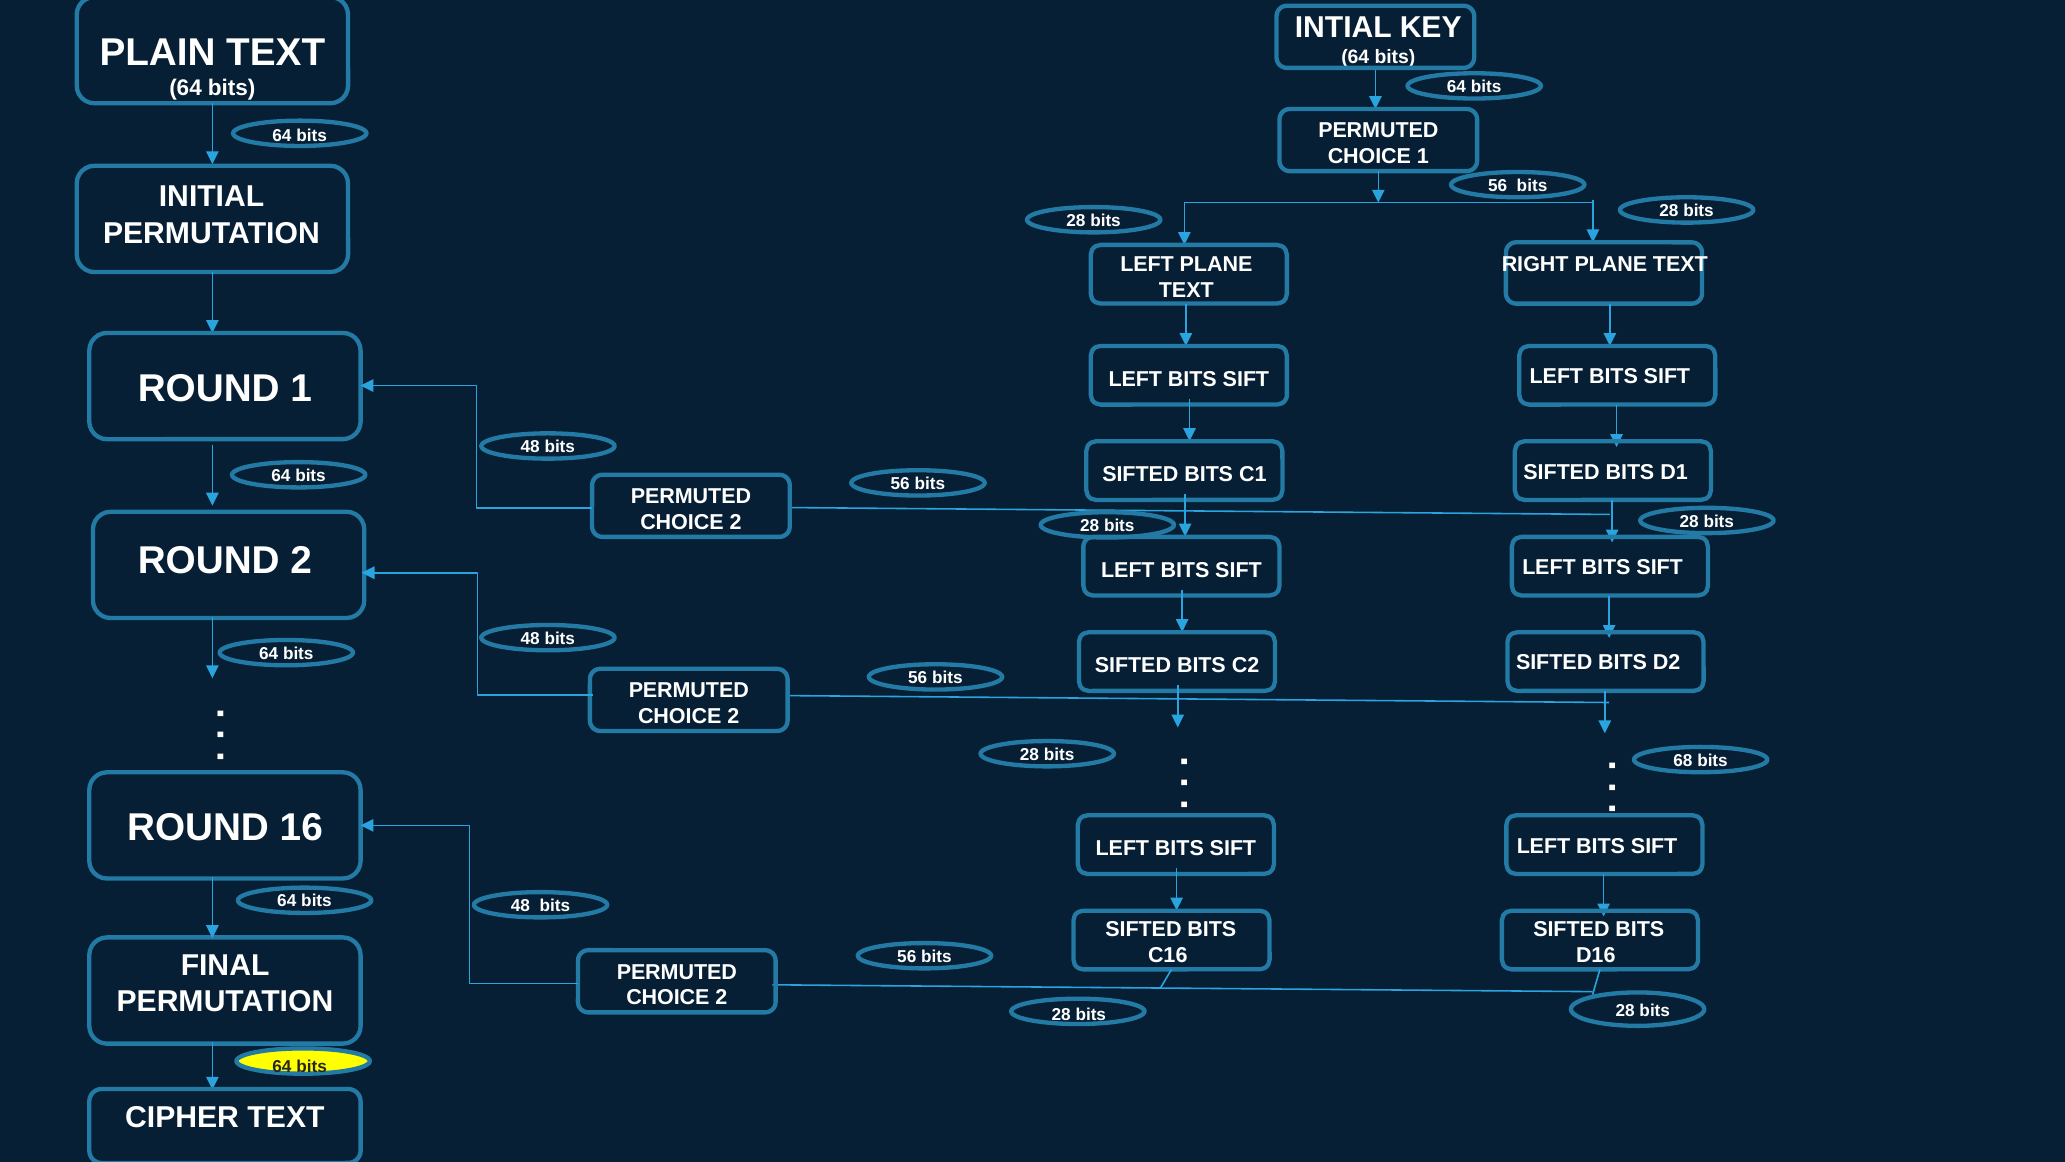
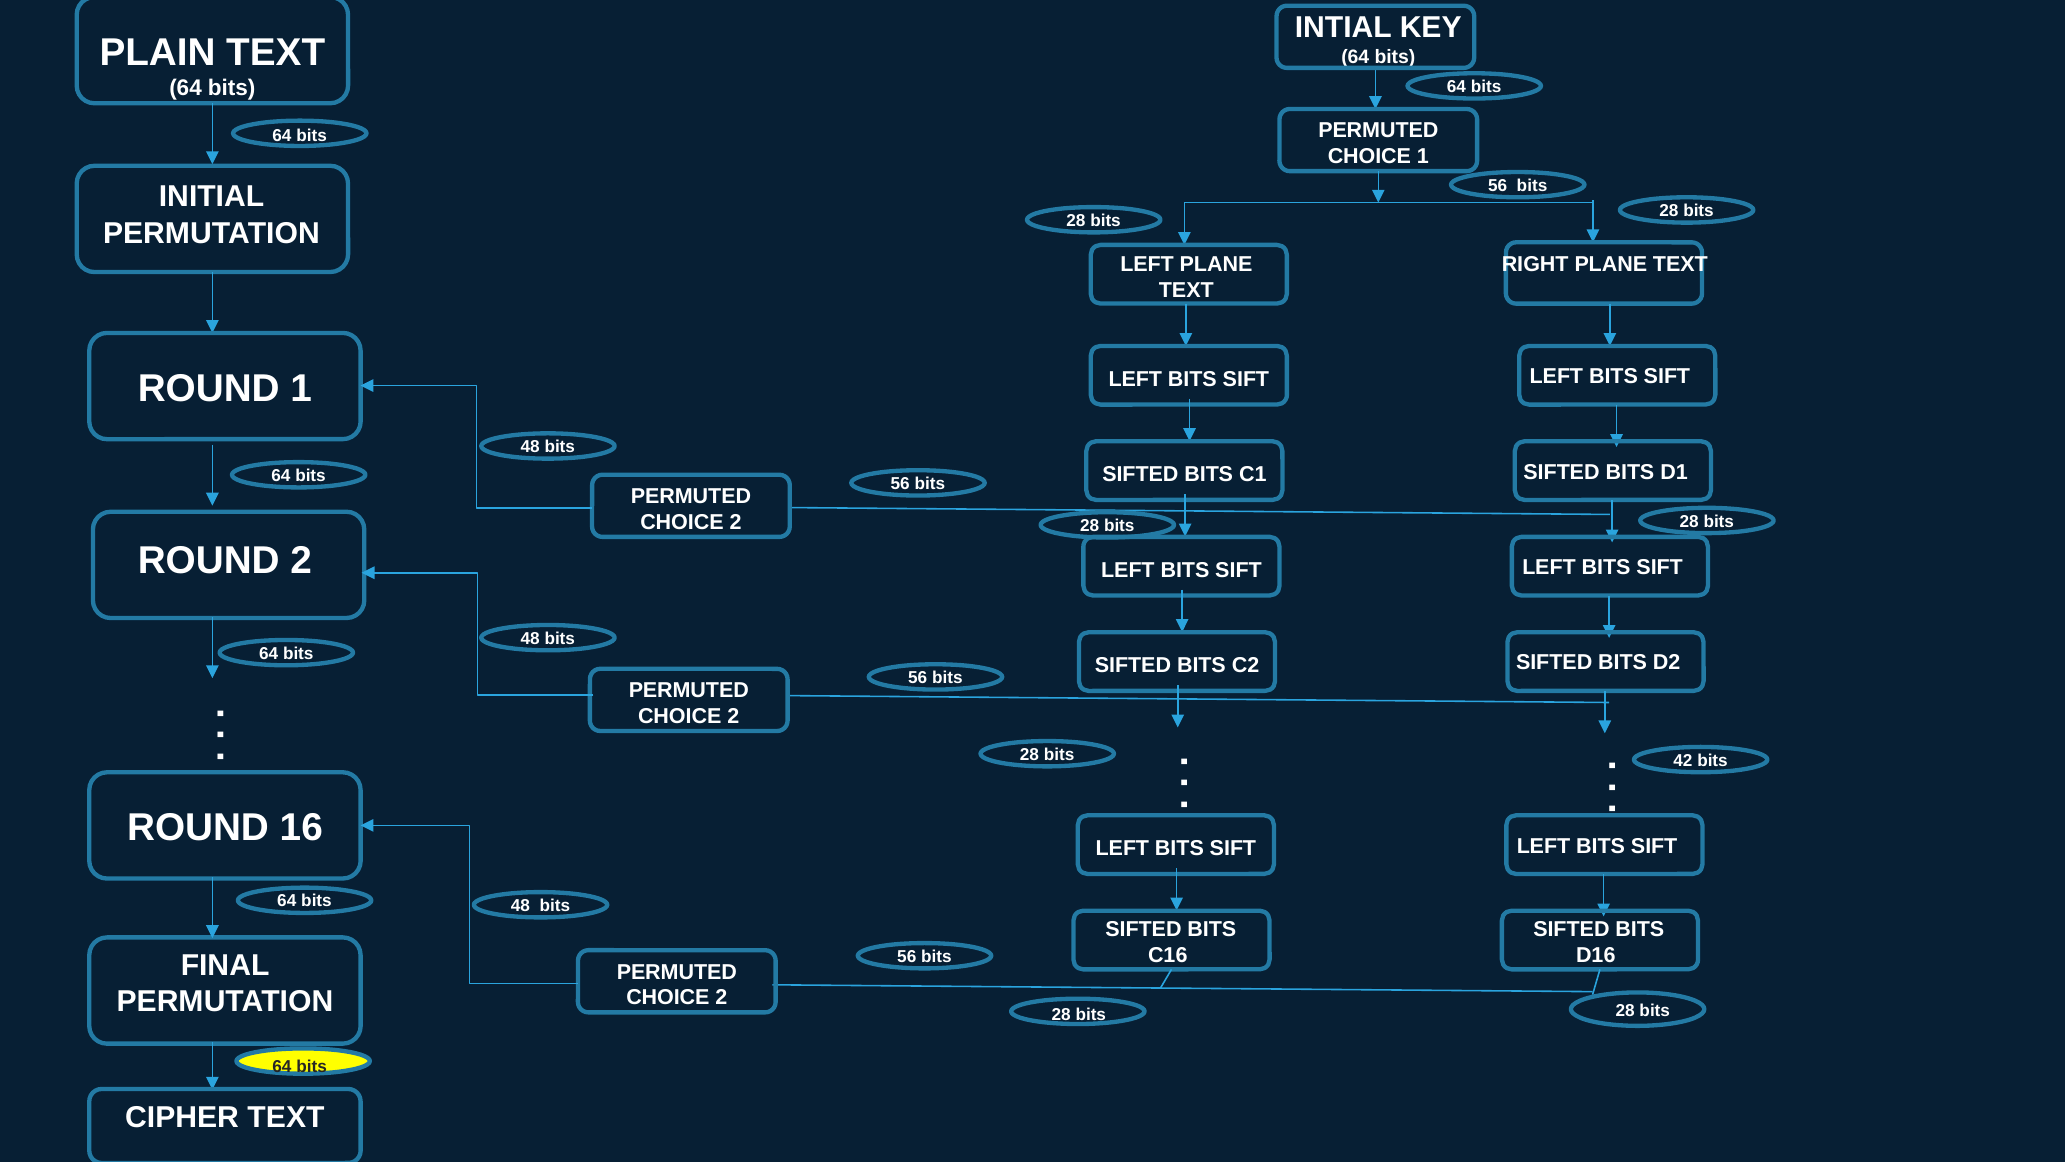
68: 68 -> 42
